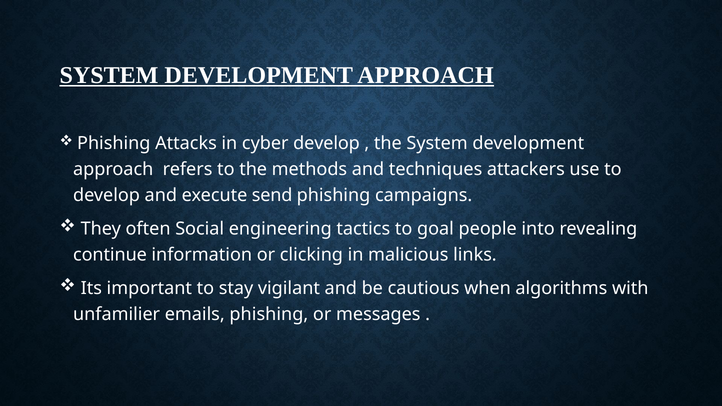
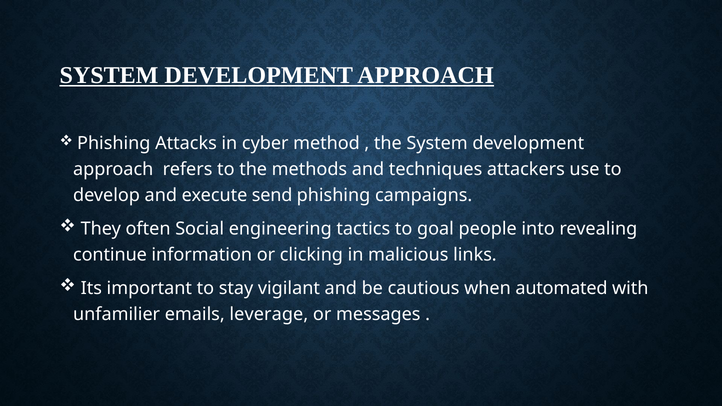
cyber develop: develop -> method
algorithms: algorithms -> automated
emails phishing: phishing -> leverage
